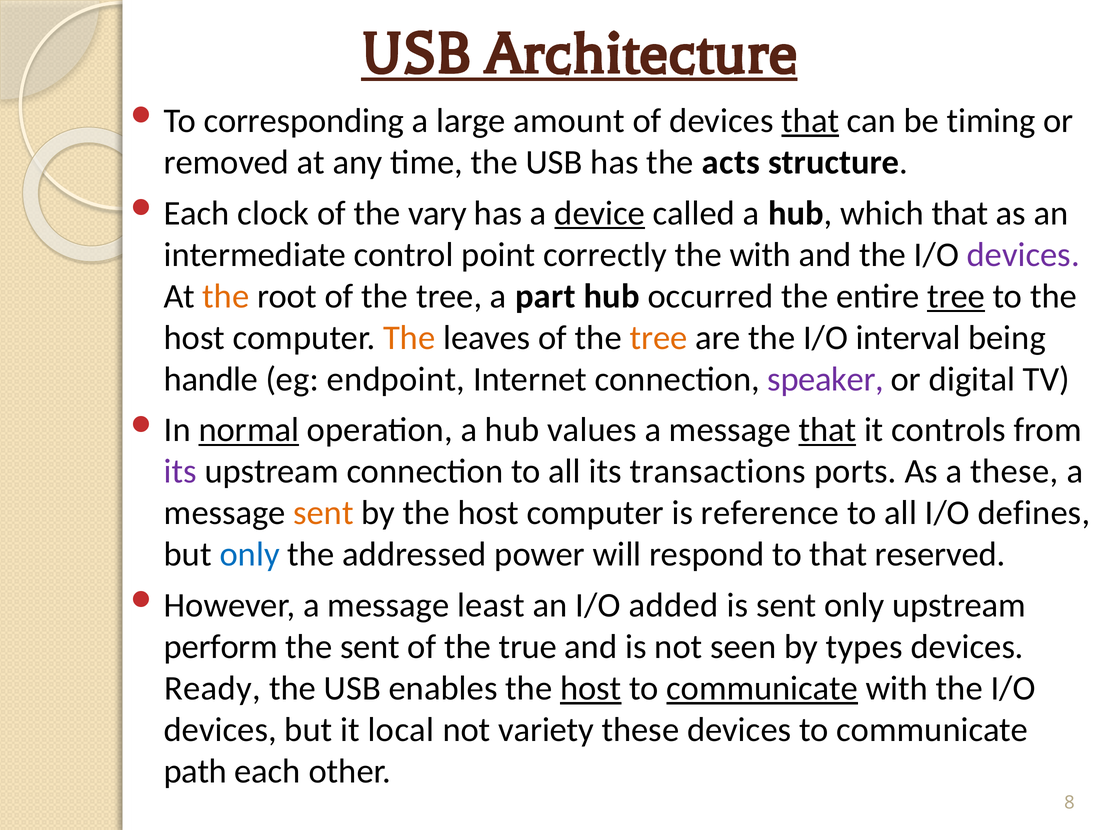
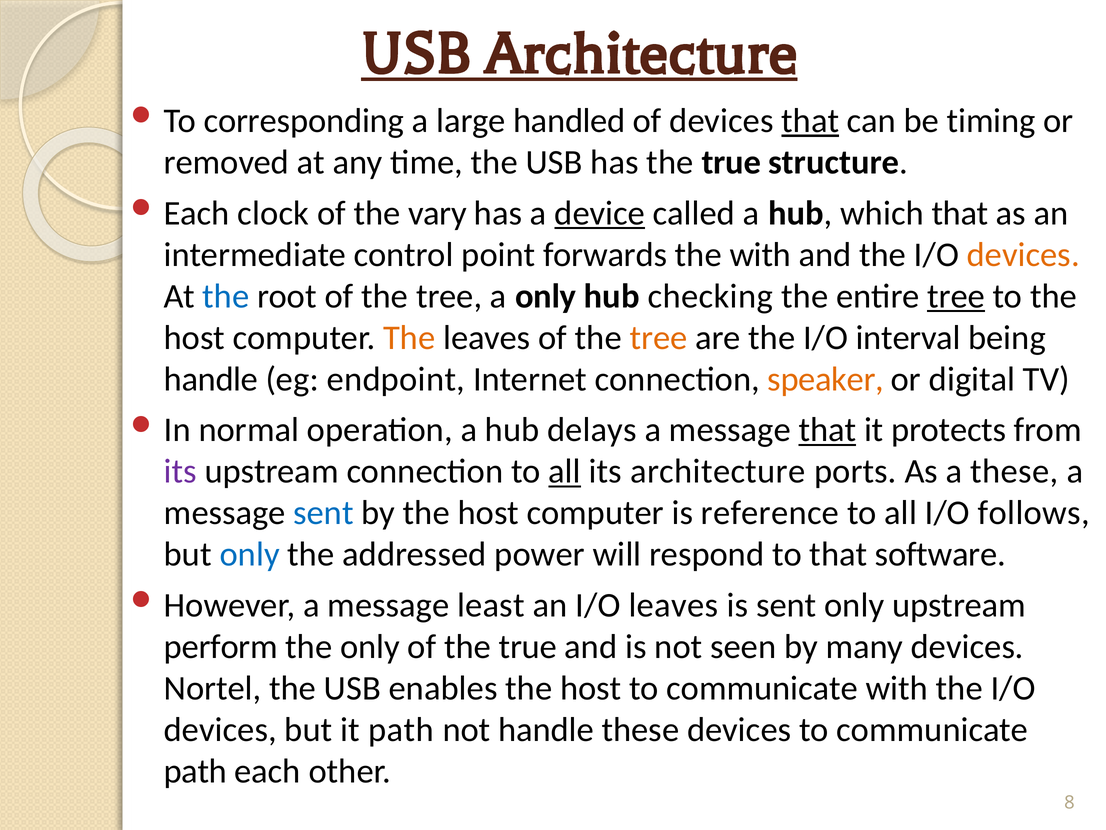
amount: amount -> handled
has the acts: acts -> true
correctly: correctly -> forwards
devices at (1023, 255) colour: purple -> orange
the at (226, 296) colour: orange -> blue
a part: part -> only
occurred: occurred -> checking
speaker colour: purple -> orange
normal underline: present -> none
values: values -> delays
controls: controls -> protects
all at (565, 471) underline: none -> present
its transactions: transactions -> architecture
sent at (323, 513) colour: orange -> blue
defines: defines -> follows
reserved: reserved -> software
I/O added: added -> leaves
the sent: sent -> only
types: types -> many
Ready: Ready -> Nortel
host at (591, 688) underline: present -> none
communicate at (762, 688) underline: present -> none
it local: local -> path
not variety: variety -> handle
